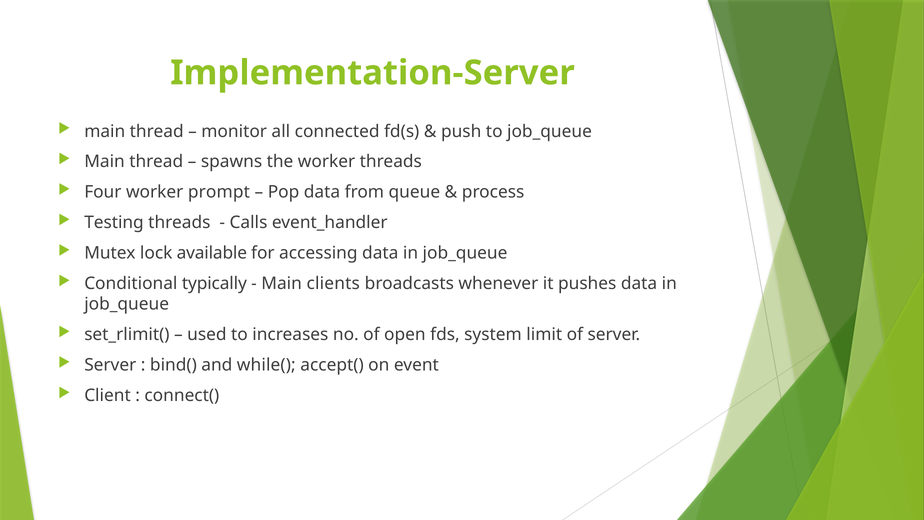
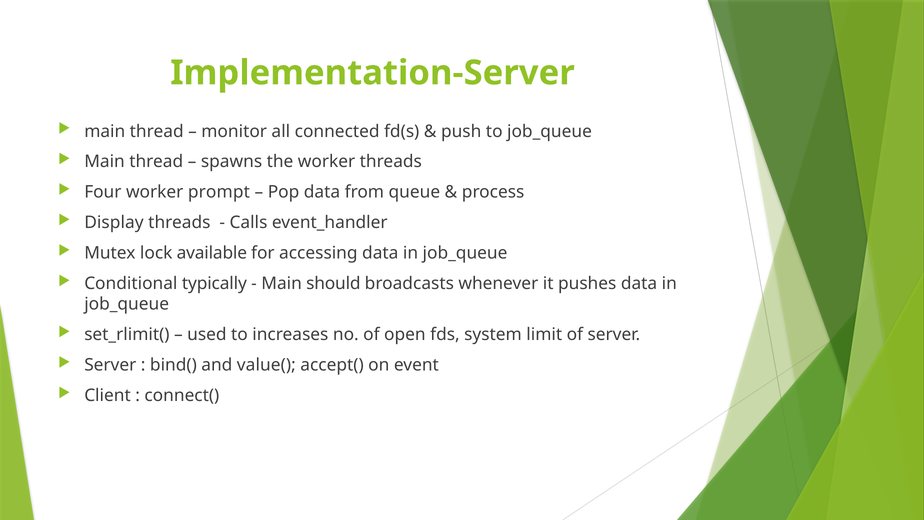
Testing: Testing -> Display
clients: clients -> should
while(: while( -> value(
